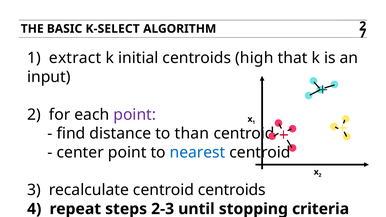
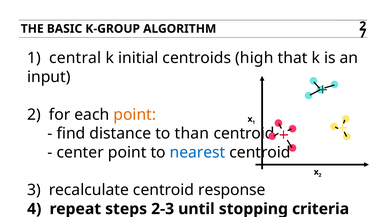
K-SELECT: K-SELECT -> K-GROUP
extract: extract -> central
point at (135, 114) colour: purple -> orange
centroid centroids: centroids -> response
